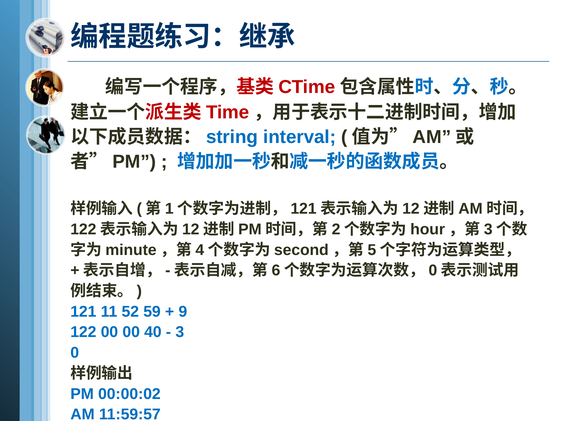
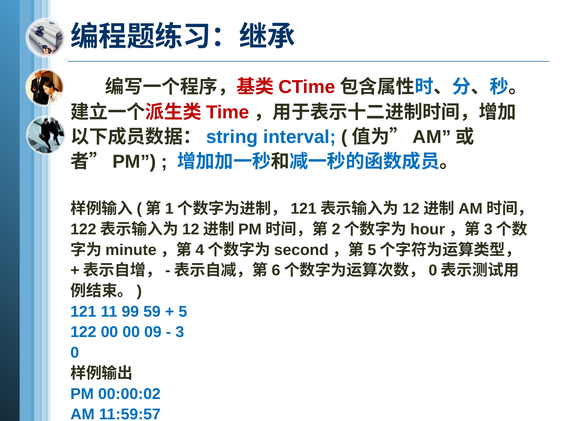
52: 52 -> 99
9: 9 -> 5
40: 40 -> 09
